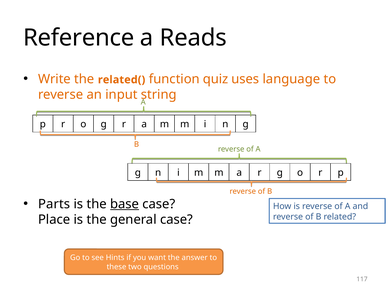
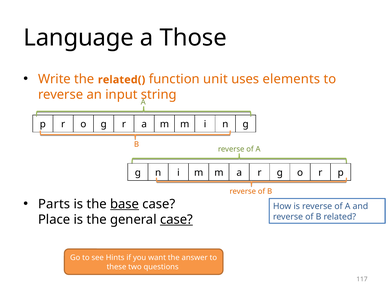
Reference: Reference -> Language
Reads: Reads -> Those
quiz: quiz -> unit
language: language -> elements
case at (176, 220) underline: none -> present
